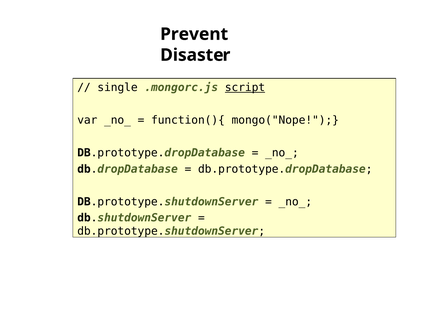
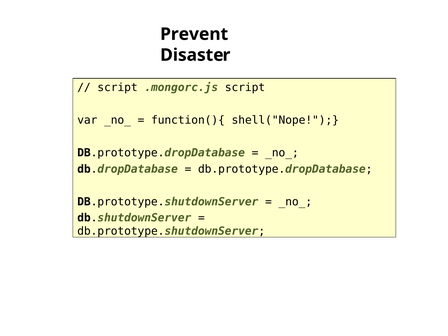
single at (118, 87): single -> script
script at (245, 87) underline: present -> none
mongo("Nope: mongo("Nope -> shell("Nope
